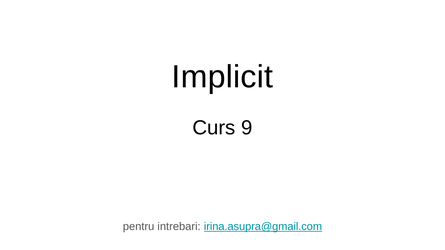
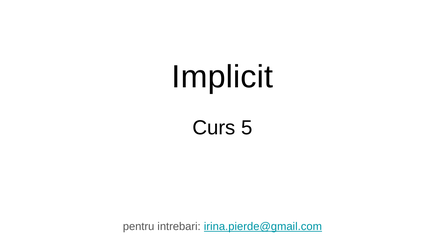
9: 9 -> 5
irina.asupra@gmail.com: irina.asupra@gmail.com -> irina.pierde@gmail.com
